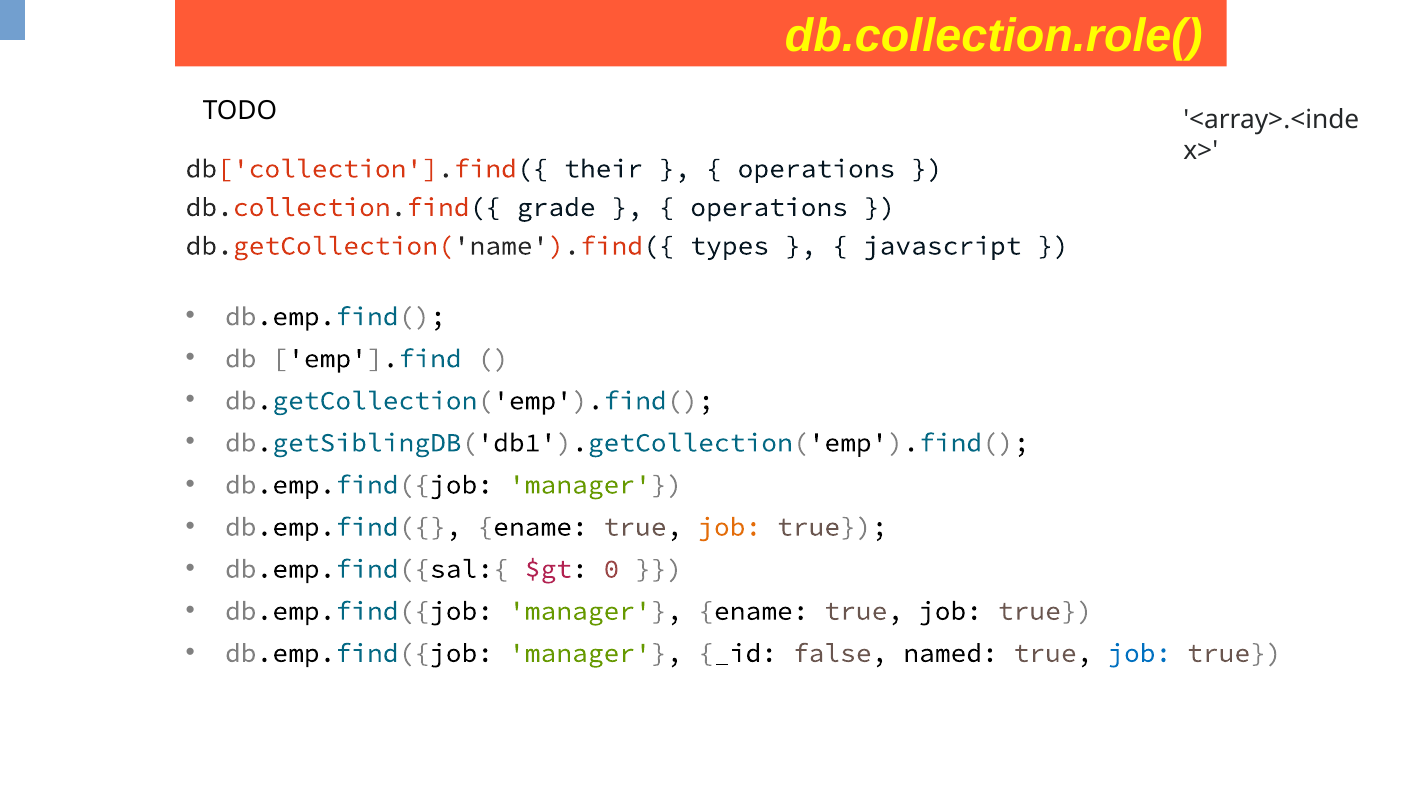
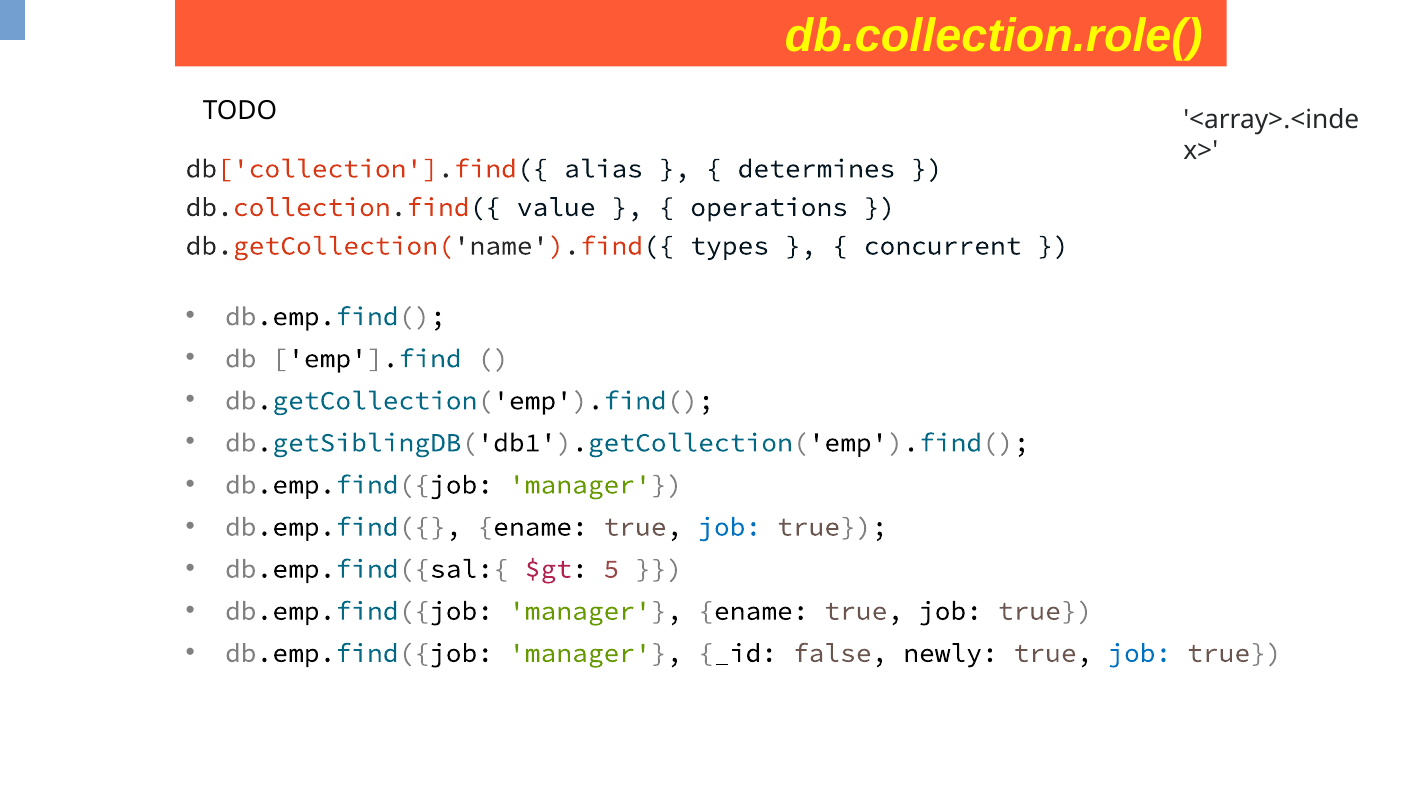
their: their -> alias
operations at (816, 169): operations -> determines
grade: grade -> value
javascript: javascript -> concurrent
job at (730, 527) colour: orange -> blue
0: 0 -> 5
named: named -> newly
